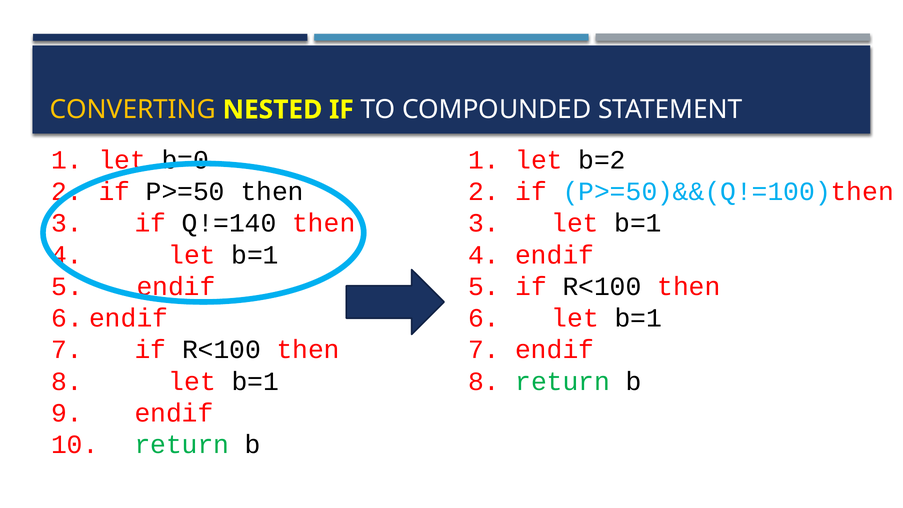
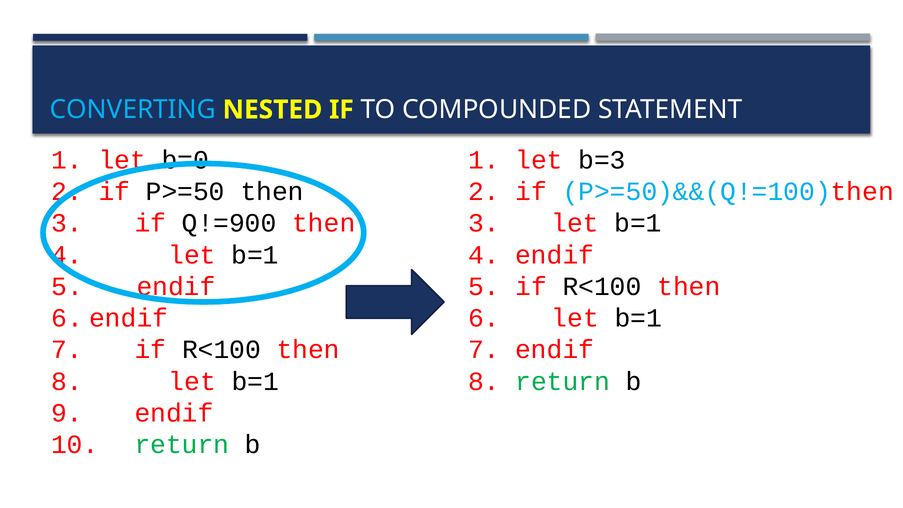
CONVERTING colour: yellow -> light blue
b=2: b=2 -> b=3
Q!=140: Q!=140 -> Q!=900
